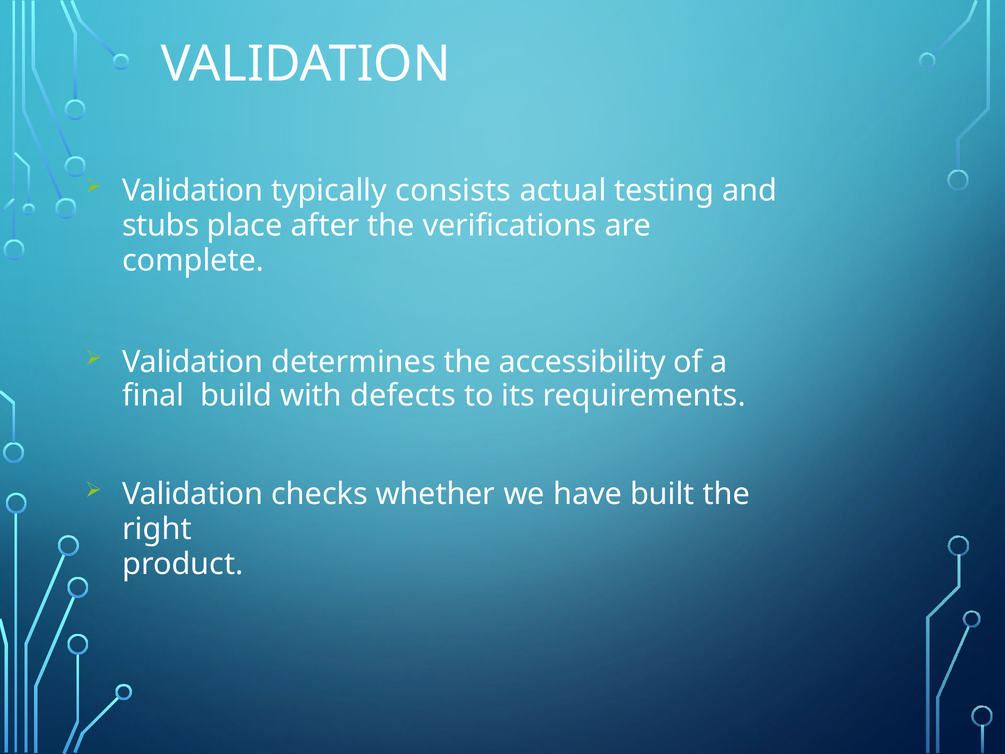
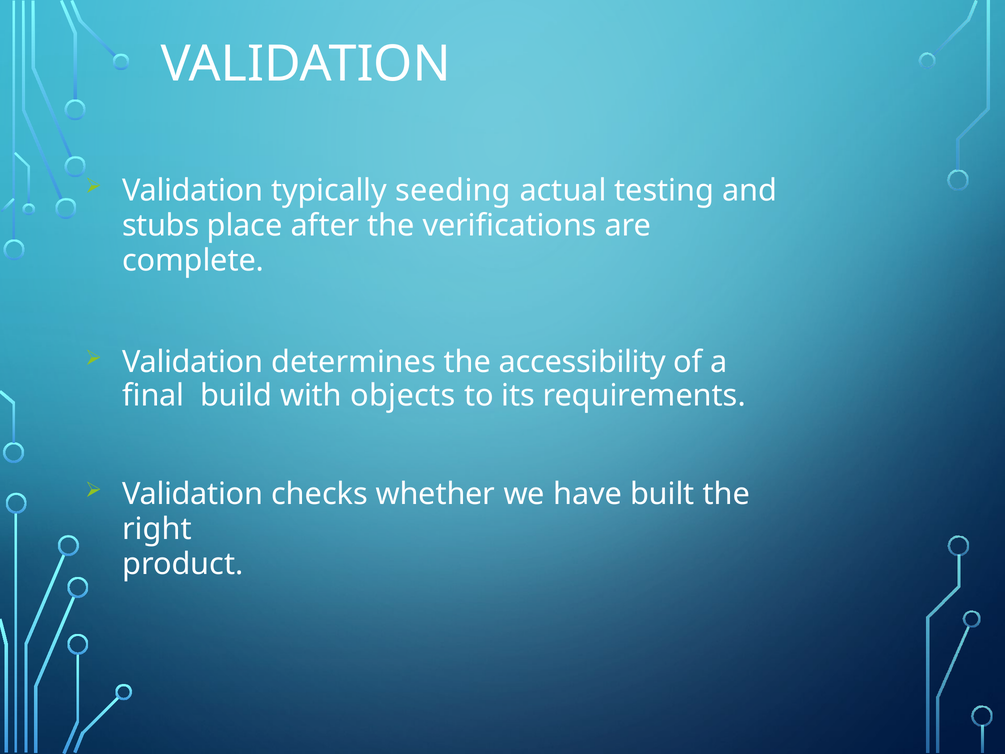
consists: consists -> seeding
defects: defects -> objects
